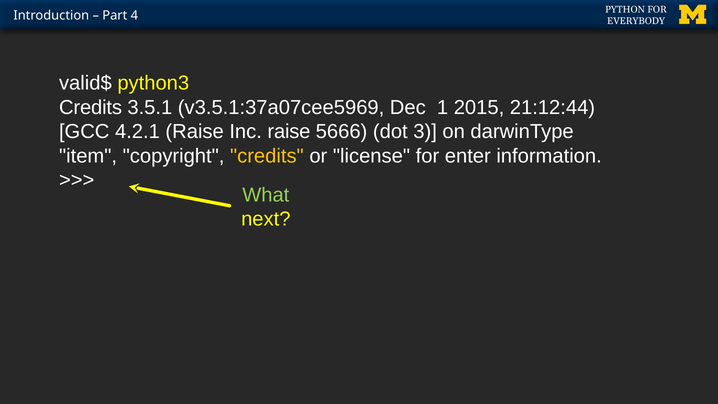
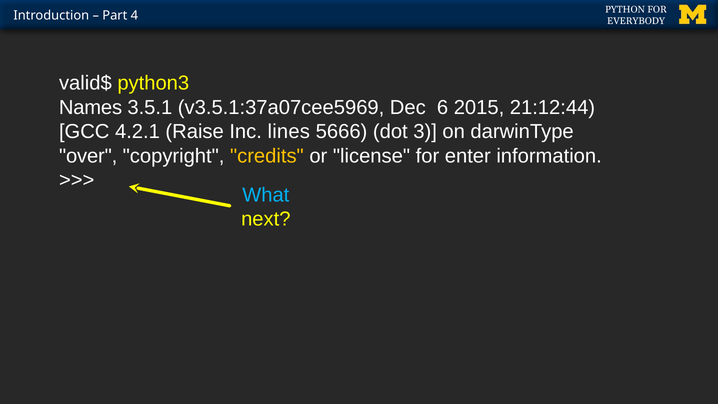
Credits at (91, 107): Credits -> Names
1: 1 -> 6
Inc raise: raise -> lines
item: item -> over
What colour: light green -> light blue
